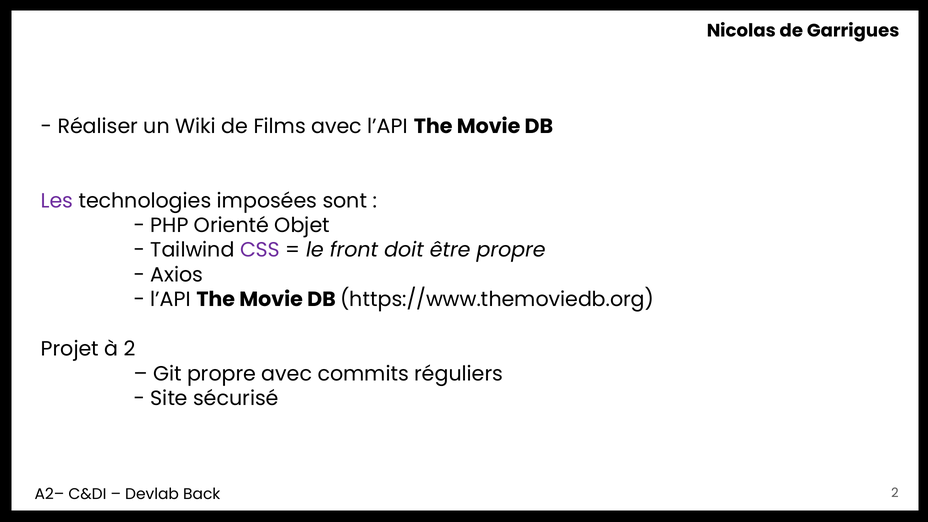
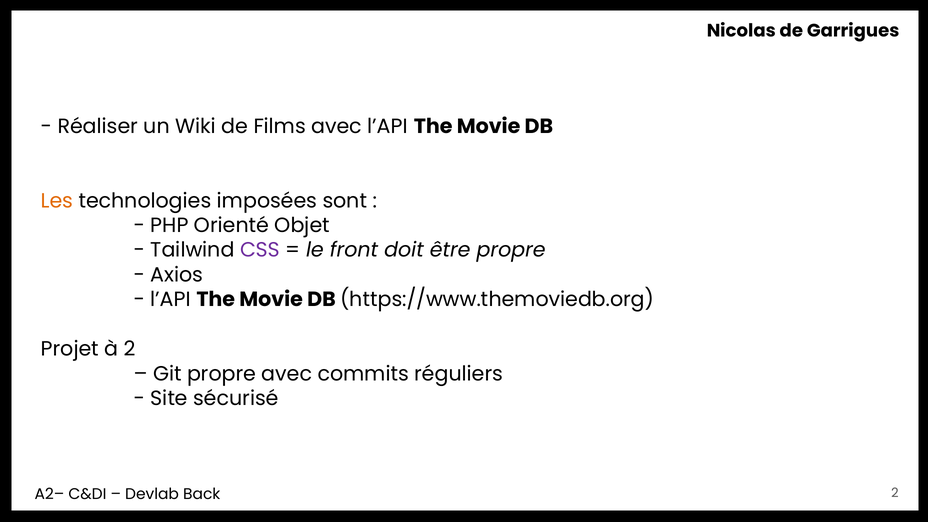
Les colour: purple -> orange
